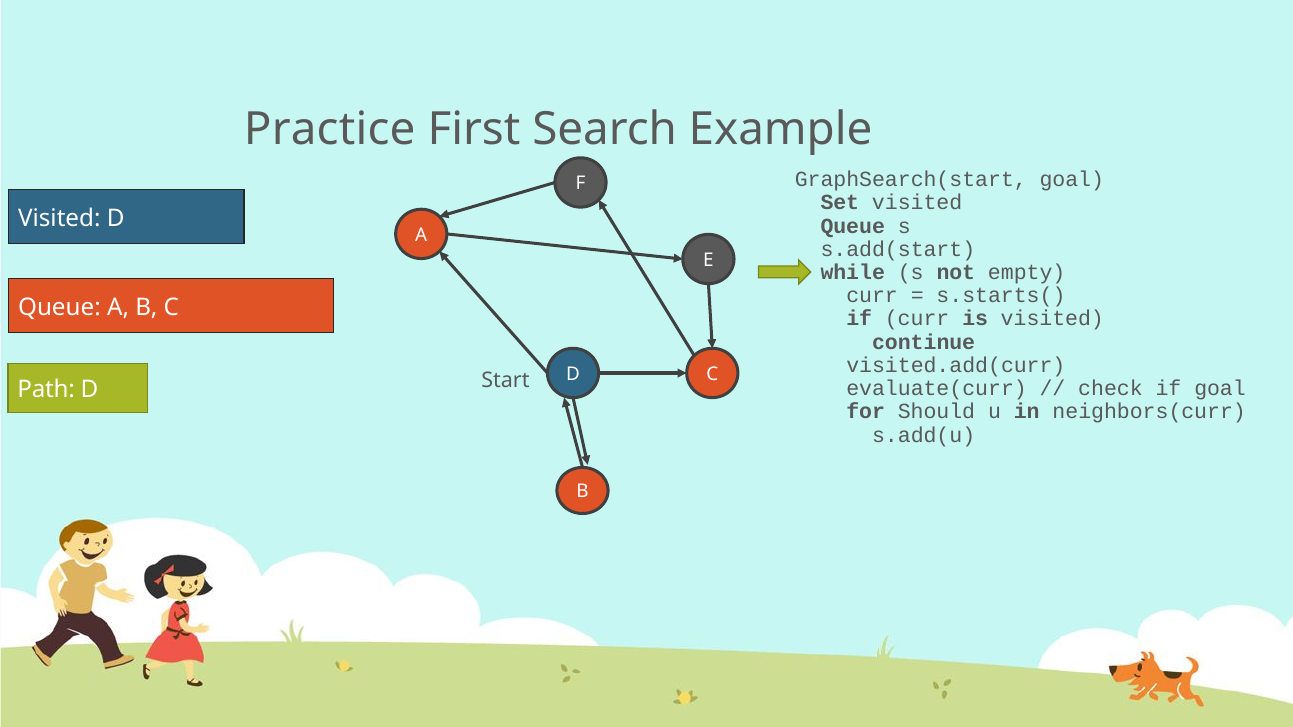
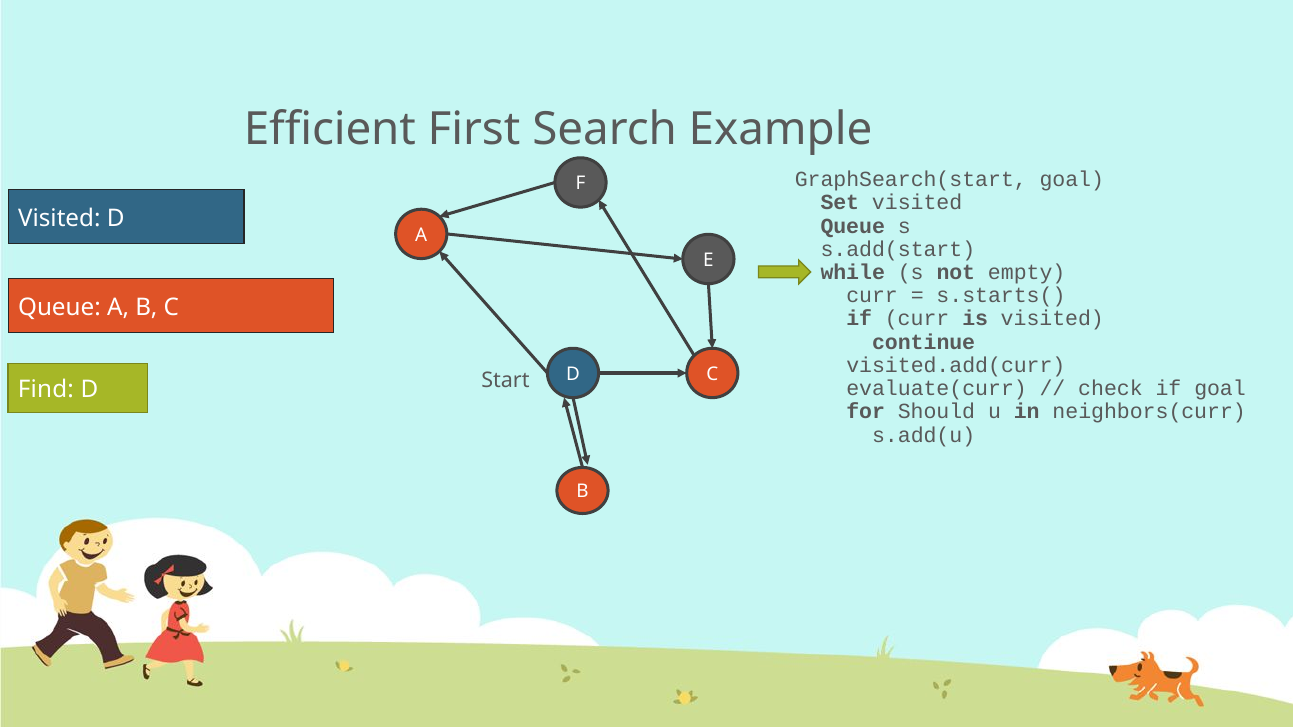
Practice: Practice -> Efficient
Path: Path -> Find
